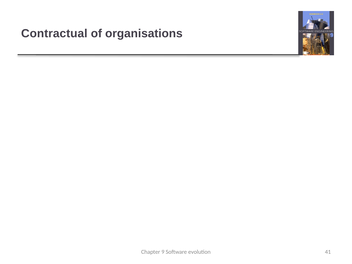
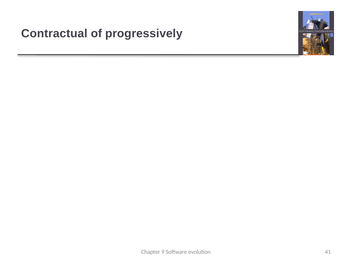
organisations: organisations -> progressively
